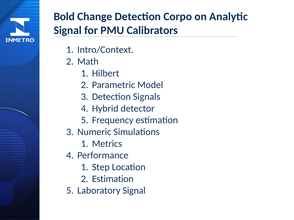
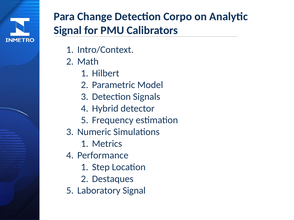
Bold: Bold -> Para
Estimation at (113, 179): Estimation -> Destaques
